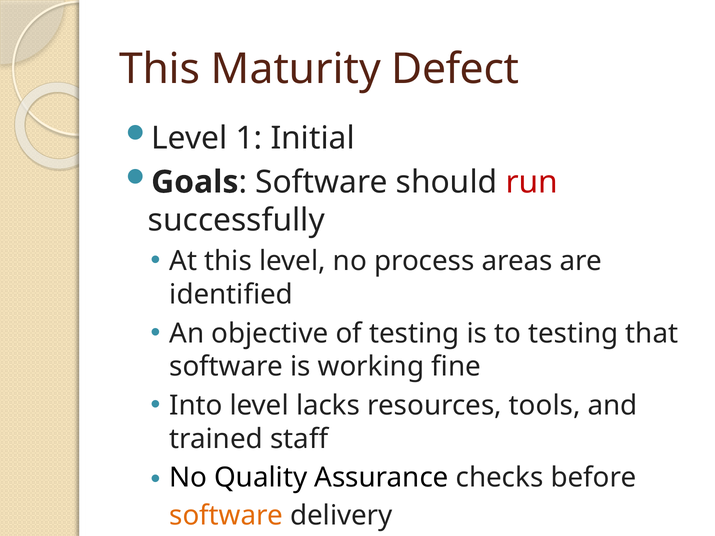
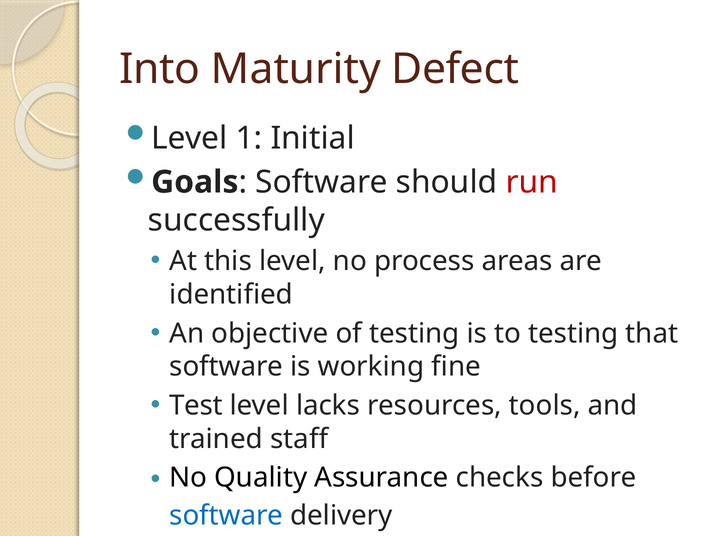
This at (160, 69): This -> Into
Into: Into -> Test
software at (226, 516) colour: orange -> blue
